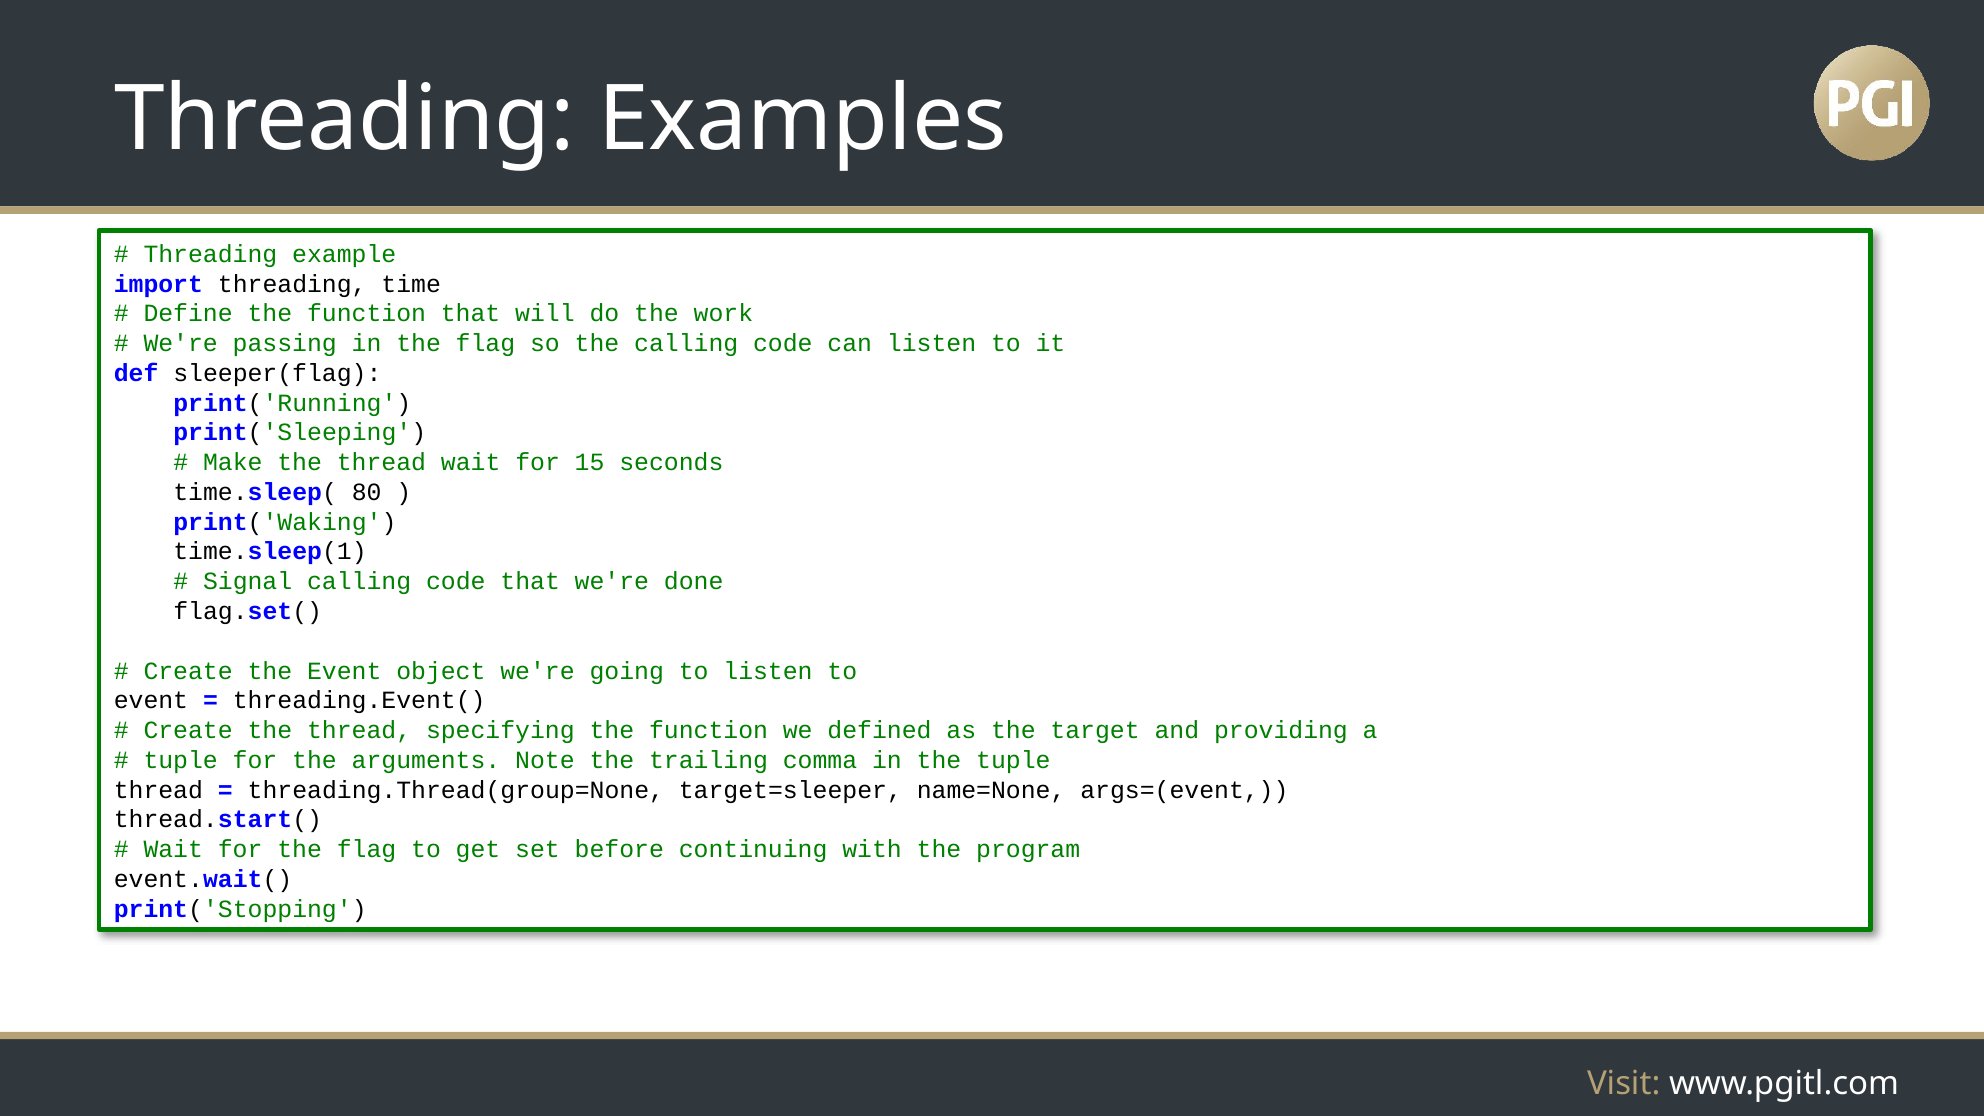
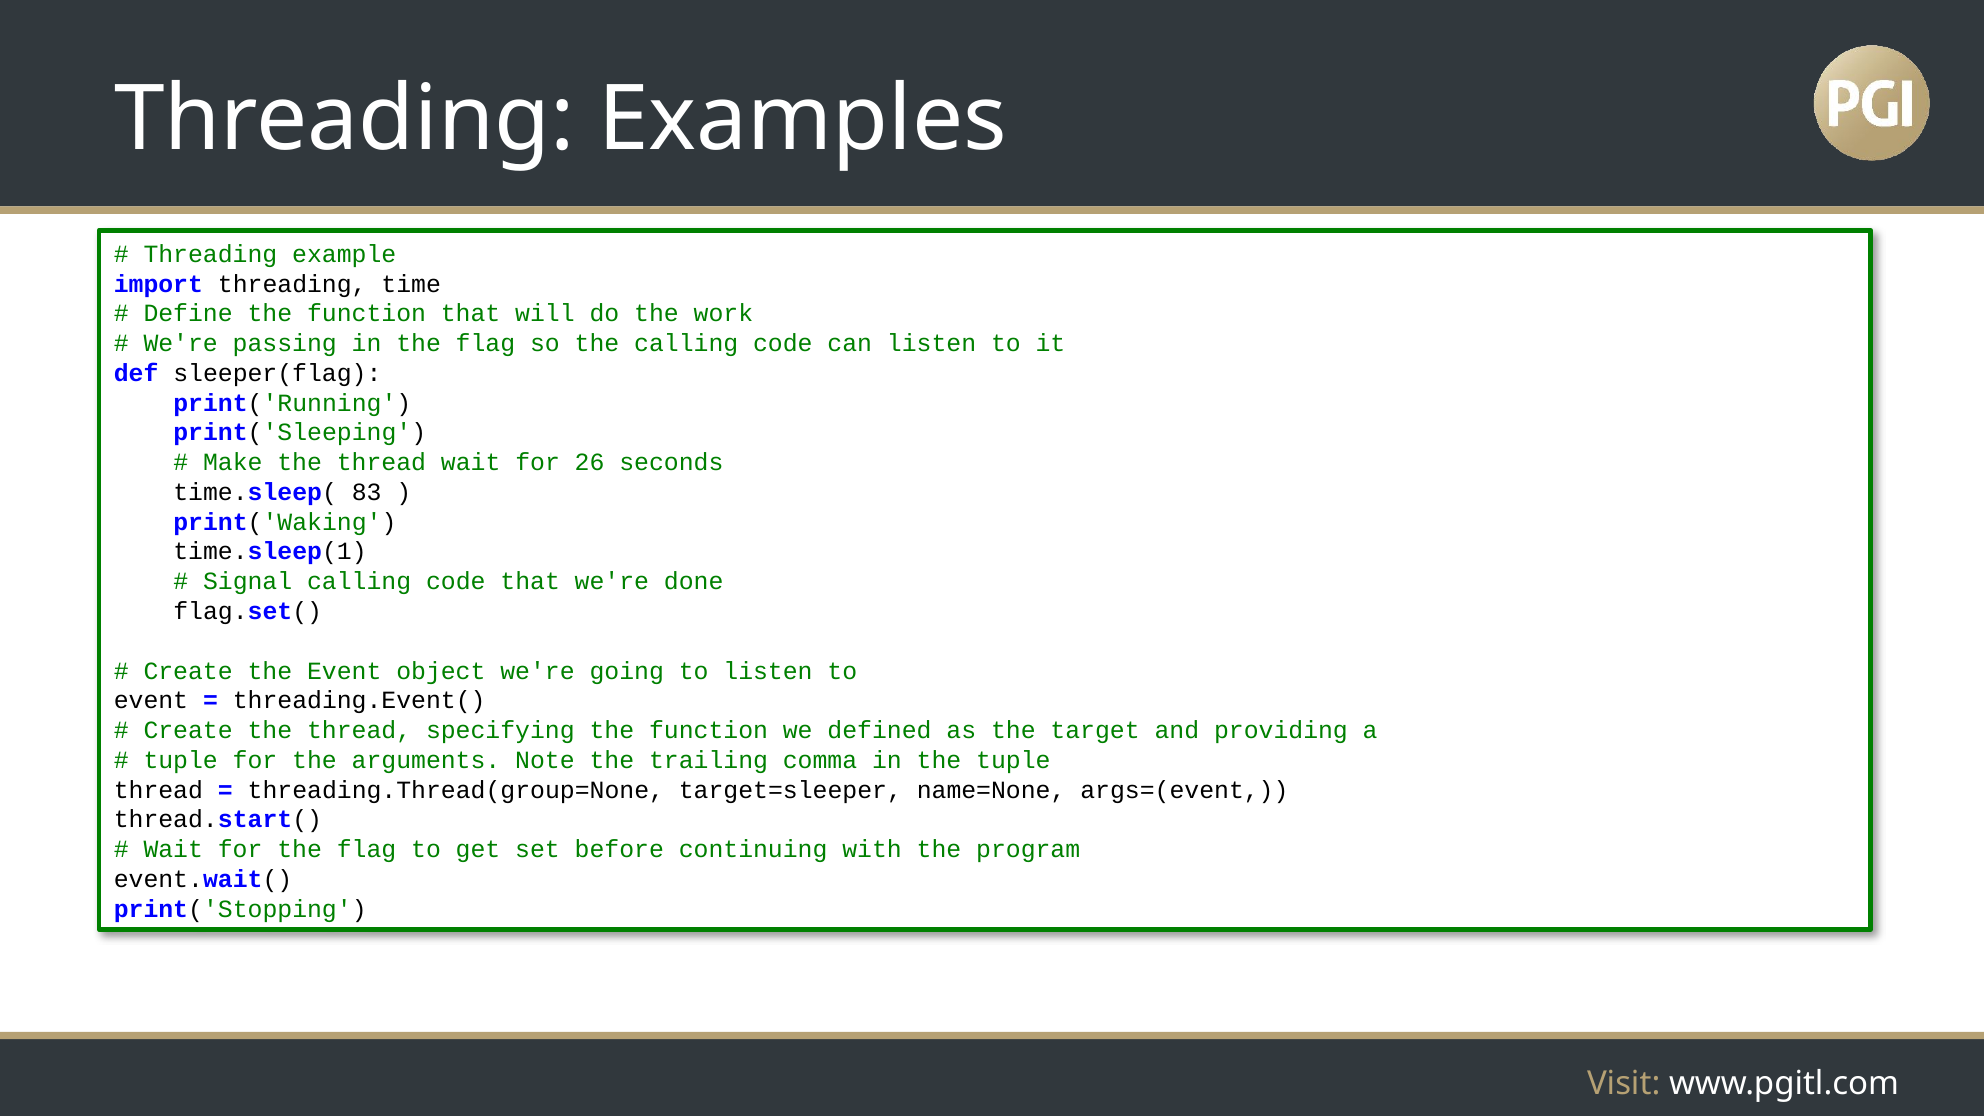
15: 15 -> 26
80: 80 -> 83
